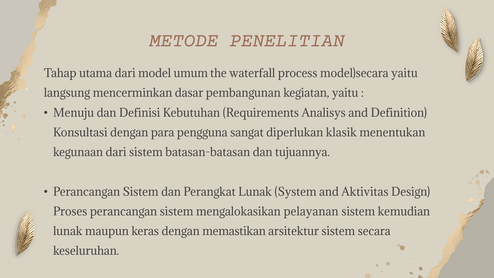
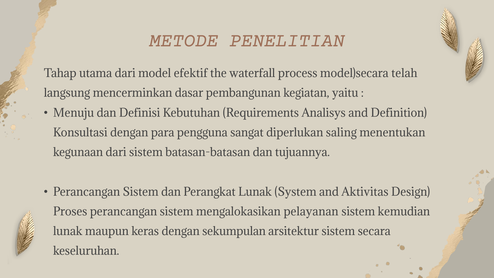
umum: umum -> efektif
model)secara yaitu: yaitu -> telah
klasik: klasik -> saling
memastikan: memastikan -> sekumpulan
